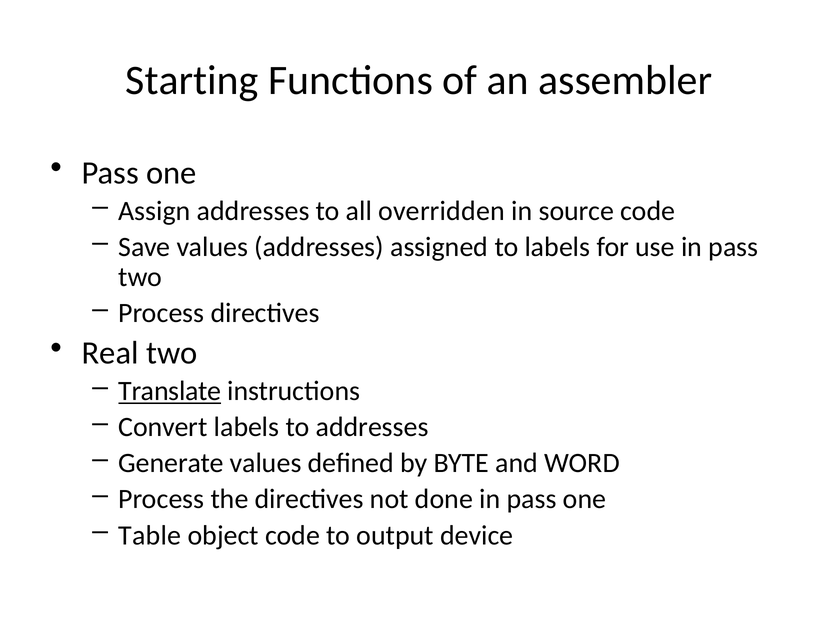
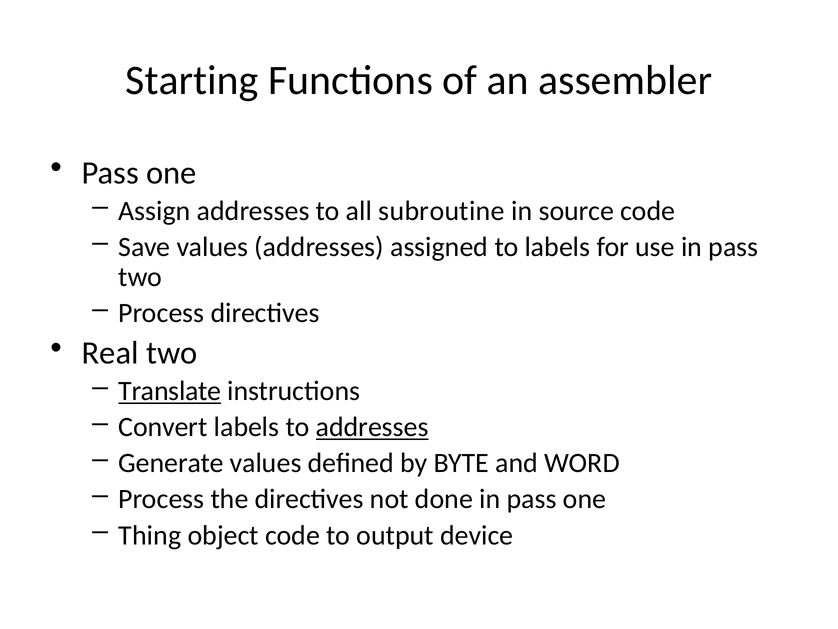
overridden: overridden -> subroutine
addresses at (372, 427) underline: none -> present
Table: Table -> Thing
